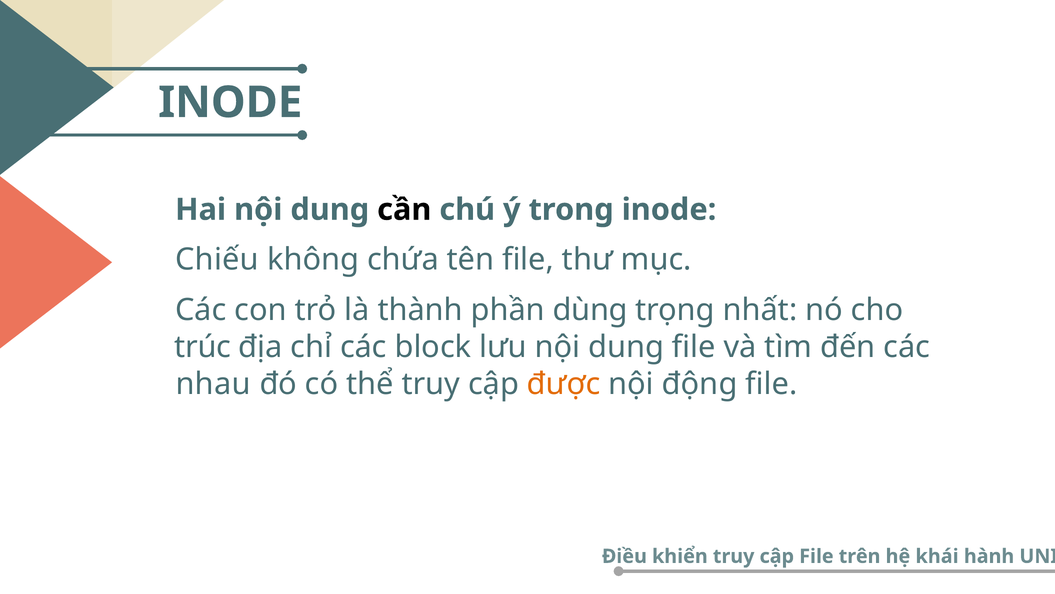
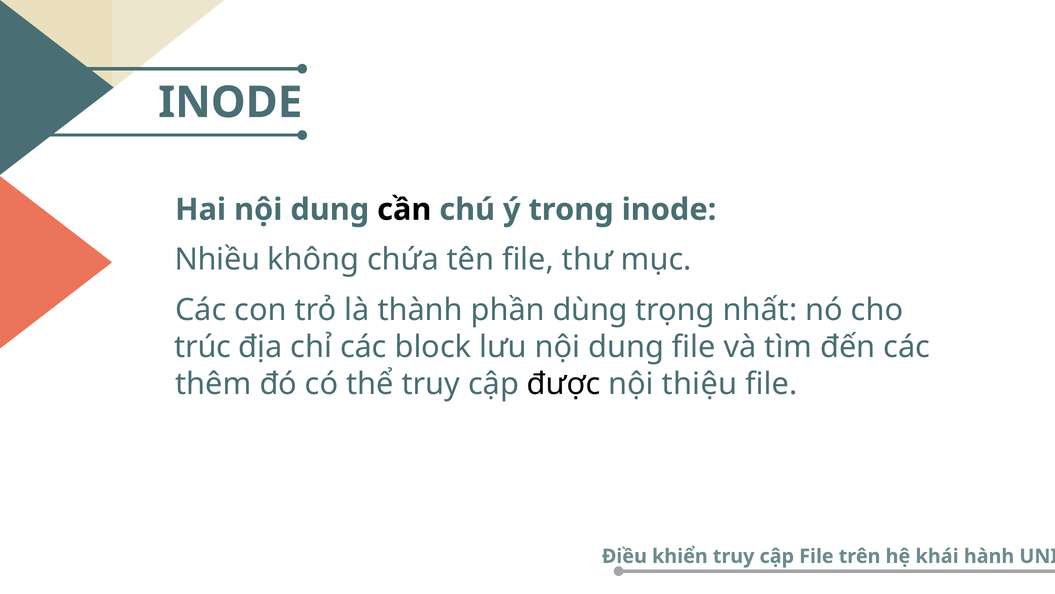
Chiếu: Chiếu -> Nhiều
nhau: nhau -> thêm
được colour: orange -> black
động: động -> thiệu
